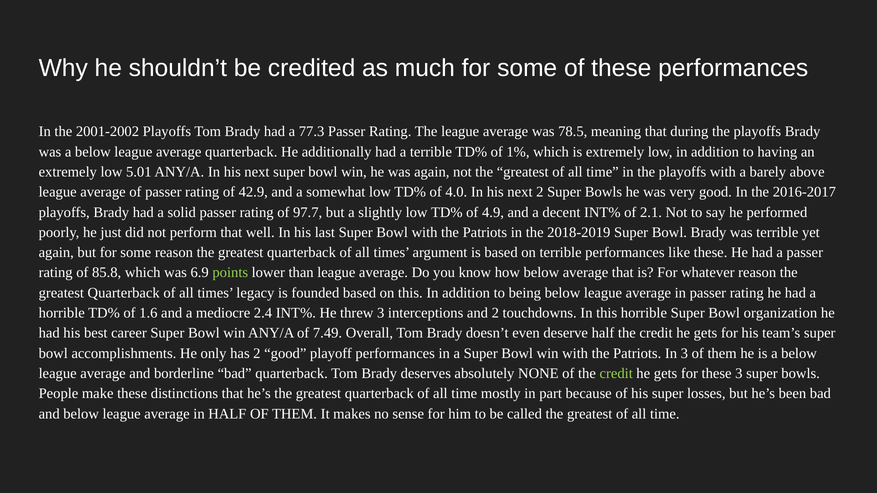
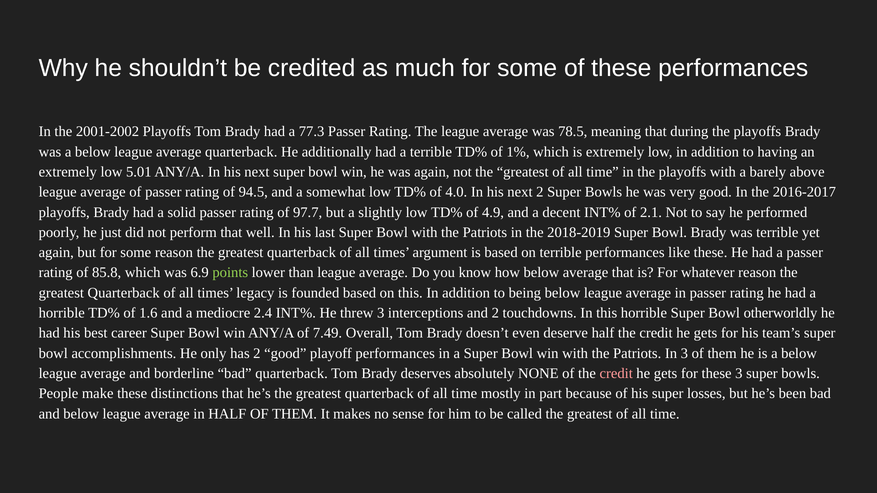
42.9: 42.9 -> 94.5
organization: organization -> otherworldly
credit at (616, 374) colour: light green -> pink
